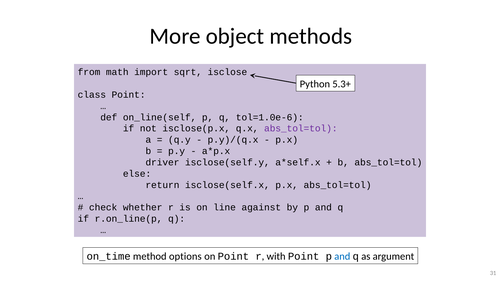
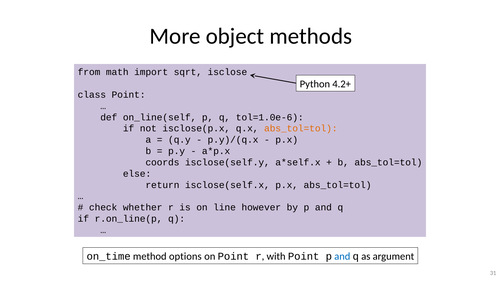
5.3+: 5.3+ -> 4.2+
abs_tol=tol at (301, 129) colour: purple -> orange
driver: driver -> coords
against: against -> however
